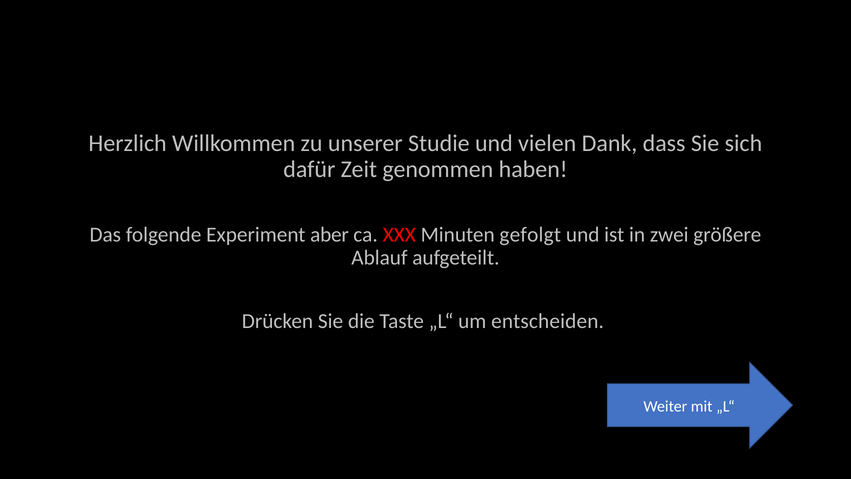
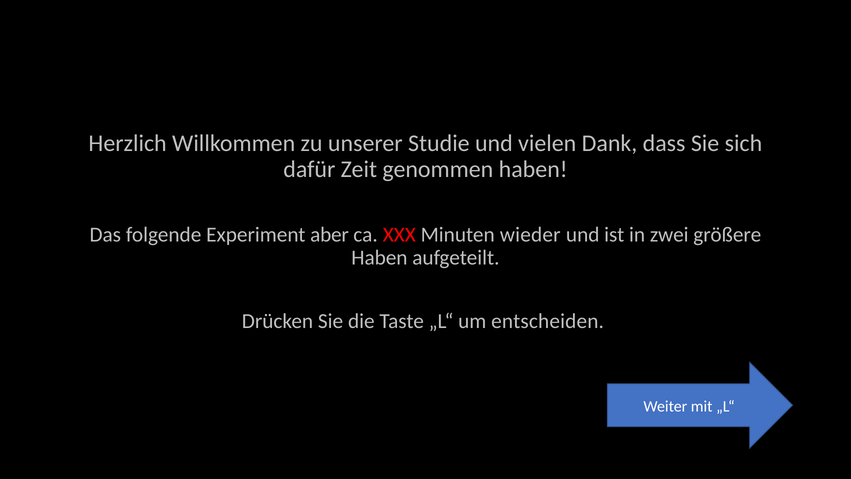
gefolgt: gefolgt -> wieder
Ablauf at (379, 257): Ablauf -> Haben
